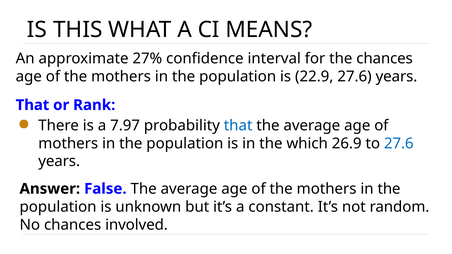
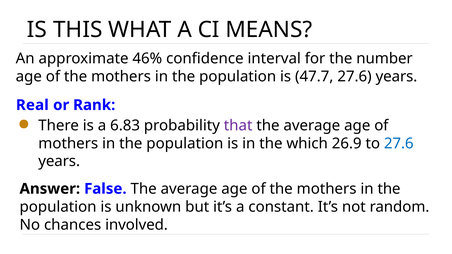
27%: 27% -> 46%
the chances: chances -> number
22.9: 22.9 -> 47.7
That at (32, 105): That -> Real
7.97: 7.97 -> 6.83
that at (238, 126) colour: blue -> purple
